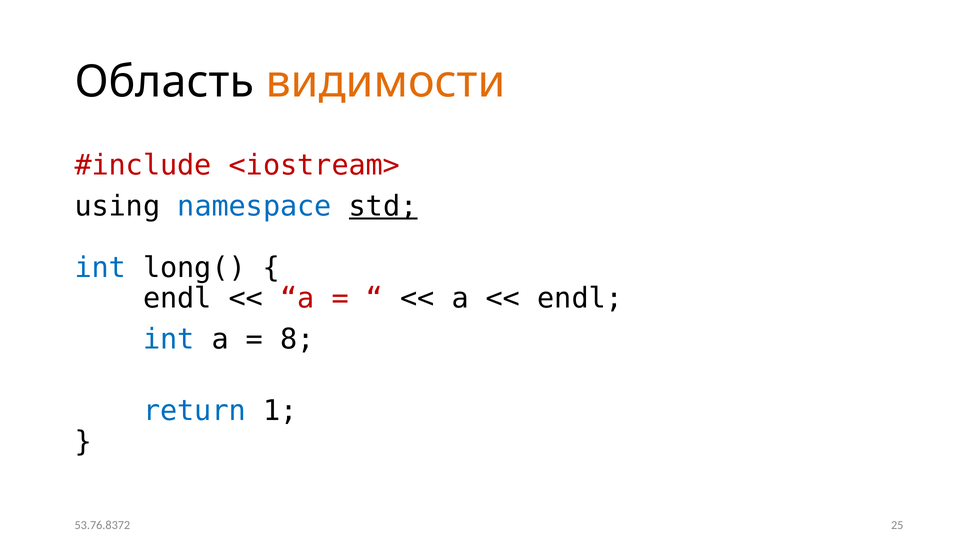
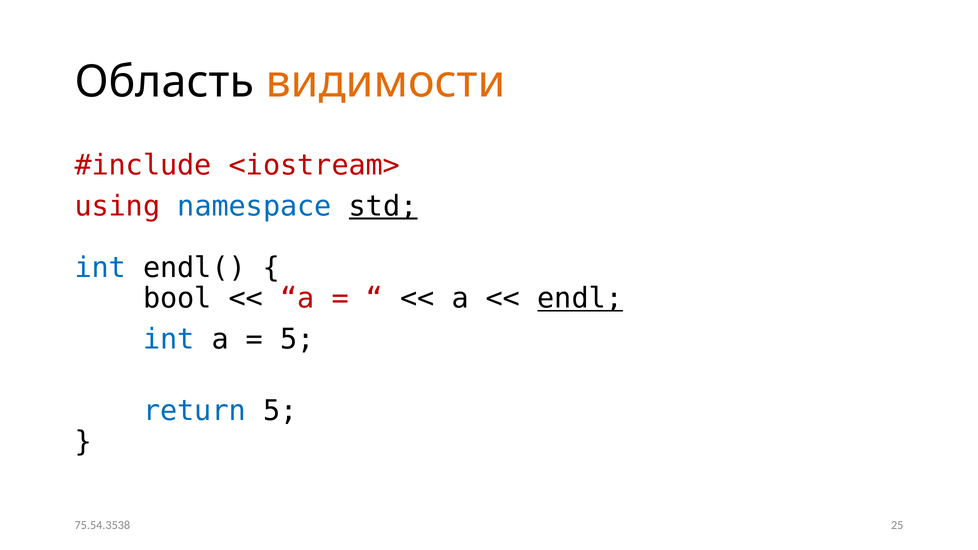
using colour: black -> red
long(: long( -> endl(
endl at (177, 299): endl -> bool
endl at (580, 299) underline: none -> present
8 at (297, 339): 8 -> 5
return 1: 1 -> 5
53.76.8372: 53.76.8372 -> 75.54.3538
